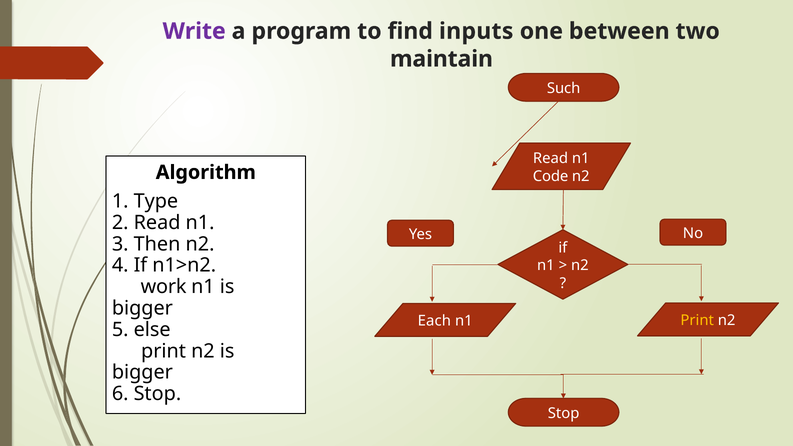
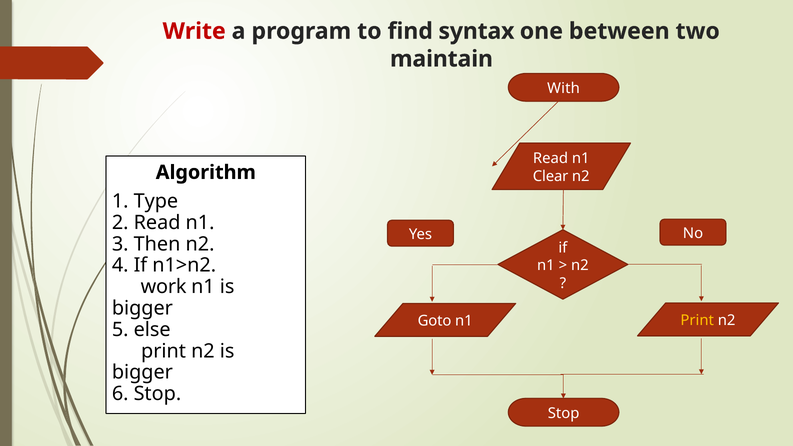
Write colour: purple -> red
inputs: inputs -> syntax
Such: Such -> With
Code: Code -> Clear
Each: Each -> Goto
